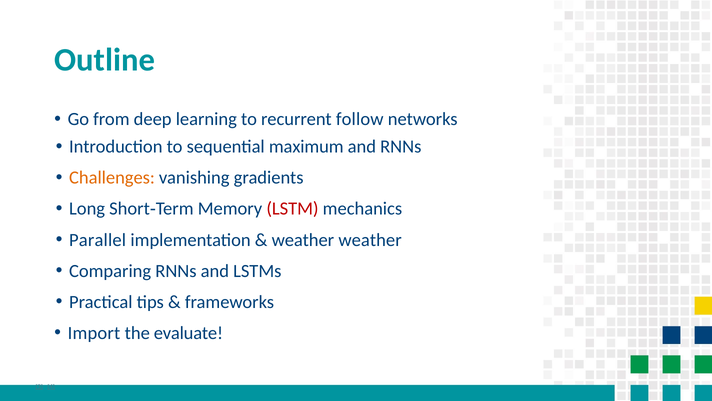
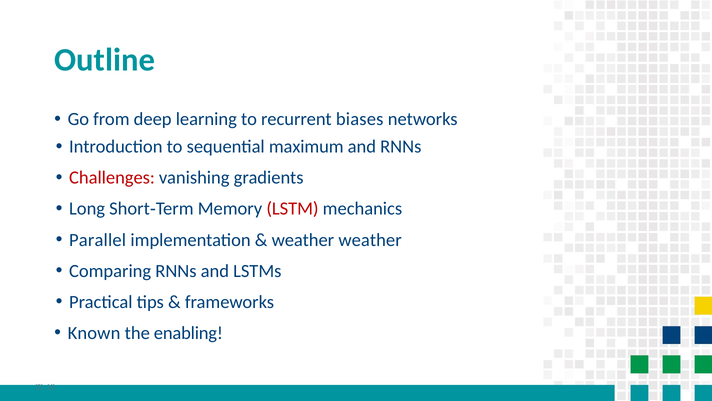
follow: follow -> biases
Challenges colour: orange -> red
Import: Import -> Known
evaluate: evaluate -> enabling
